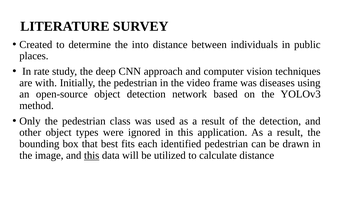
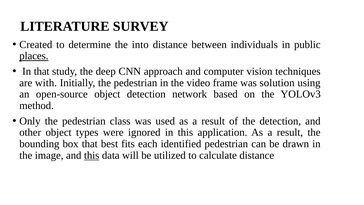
places underline: none -> present
In rate: rate -> that
diseases: diseases -> solution
